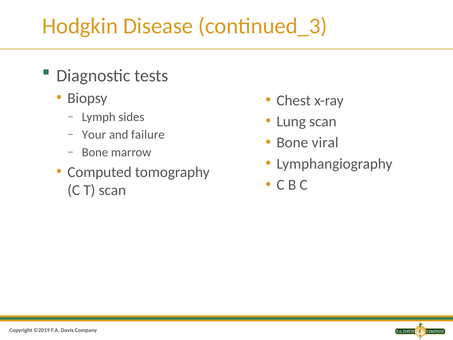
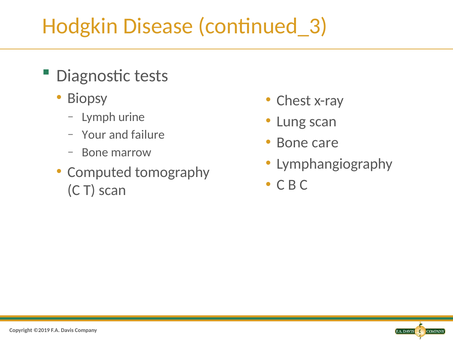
sides: sides -> urine
viral: viral -> care
